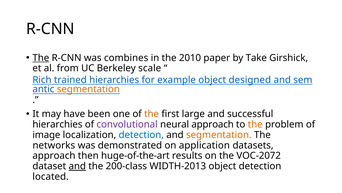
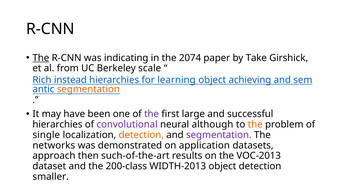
combines: combines -> indicating
2010: 2010 -> 2074
trained: trained -> instead
example: example -> learning
designed: designed -> achieving
the at (152, 114) colour: orange -> purple
neural approach: approach -> although
image: image -> single
detection at (141, 134) colour: blue -> orange
segmentation at (219, 134) colour: orange -> purple
huge-of-the-art: huge-of-the-art -> such-of-the-art
VOC-2072: VOC-2072 -> VOC-2013
and at (77, 166) underline: present -> none
located: located -> smaller
